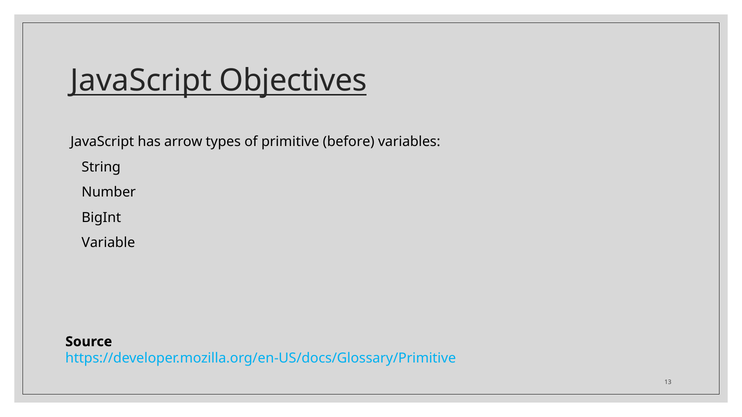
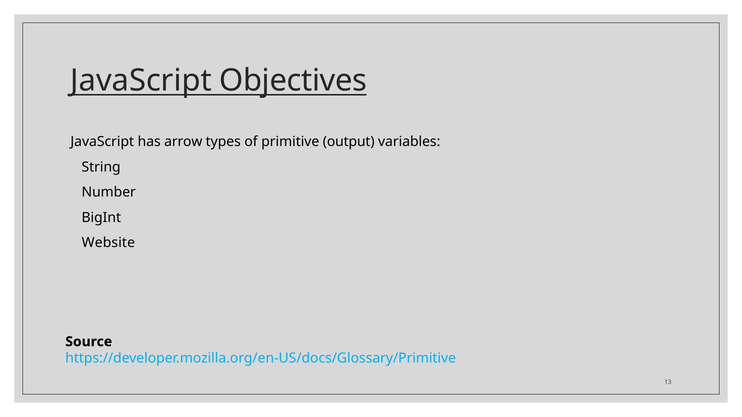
before: before -> output
Variable: Variable -> Website
